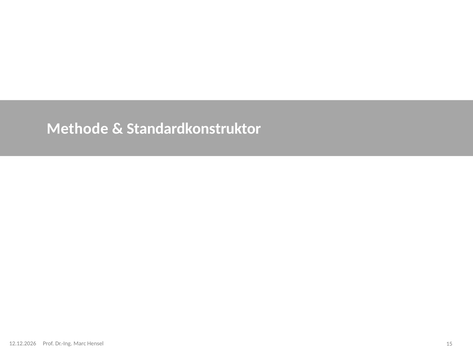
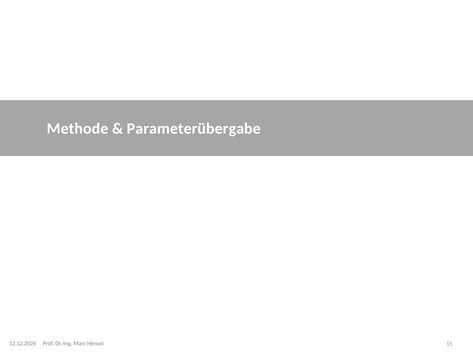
Standardkonstruktor: Standardkonstruktor -> Parameterübergabe
